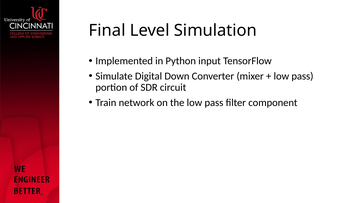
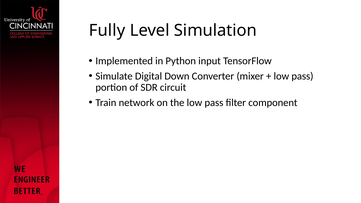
Final: Final -> Fully
